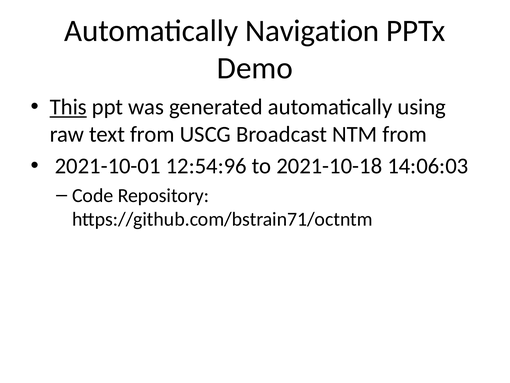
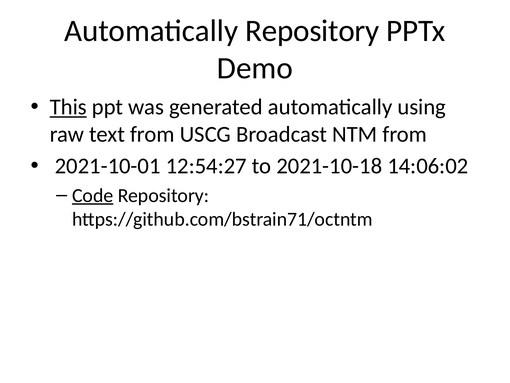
Automatically Navigation: Navigation -> Repository
12:54:96: 12:54:96 -> 12:54:27
14:06:03: 14:06:03 -> 14:06:02
Code underline: none -> present
